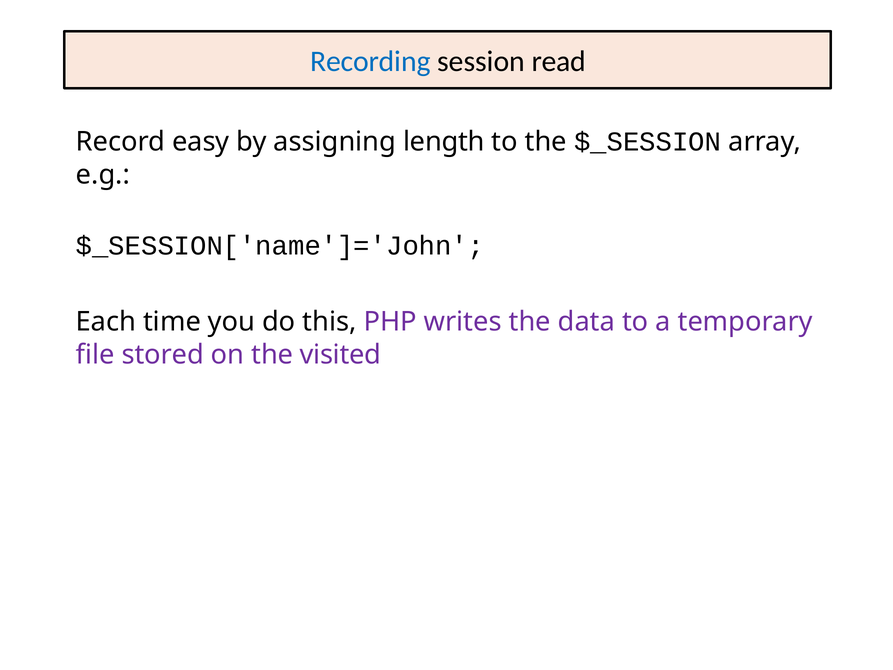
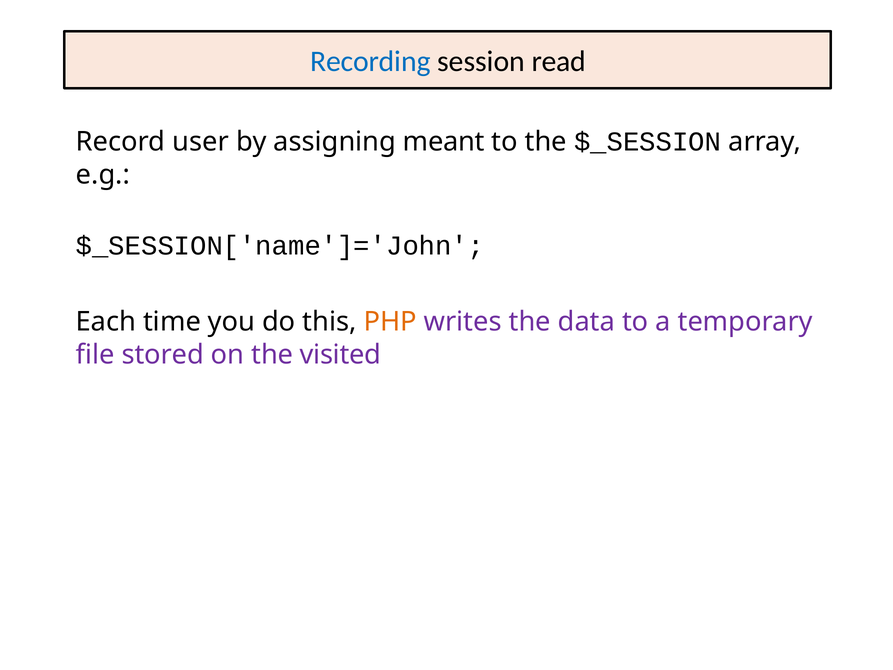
easy: easy -> user
length: length -> meant
PHP colour: purple -> orange
